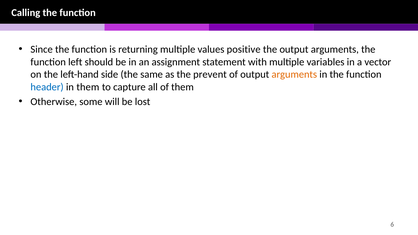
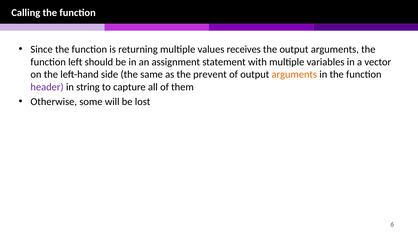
positive: positive -> receives
header colour: blue -> purple
in them: them -> string
